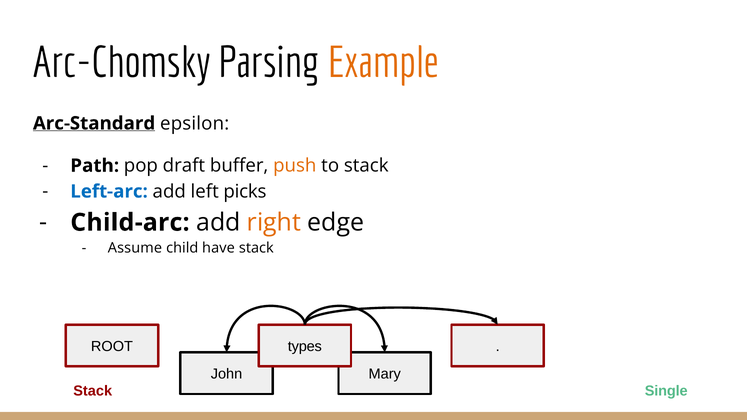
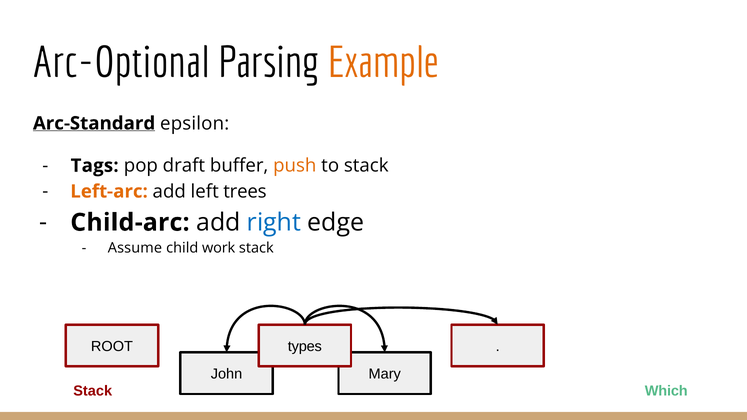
Arc-Chomsky: Arc-Chomsky -> Arc-Optional
Path: Path -> Tags
Left-arc colour: blue -> orange
picks: picks -> trees
right colour: orange -> blue
have: have -> work
Single: Single -> Which
